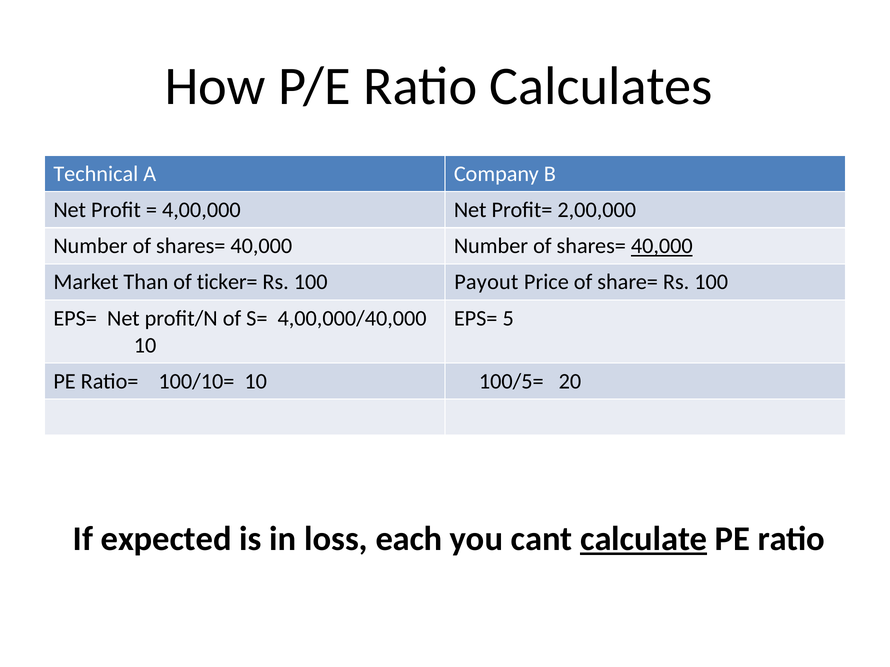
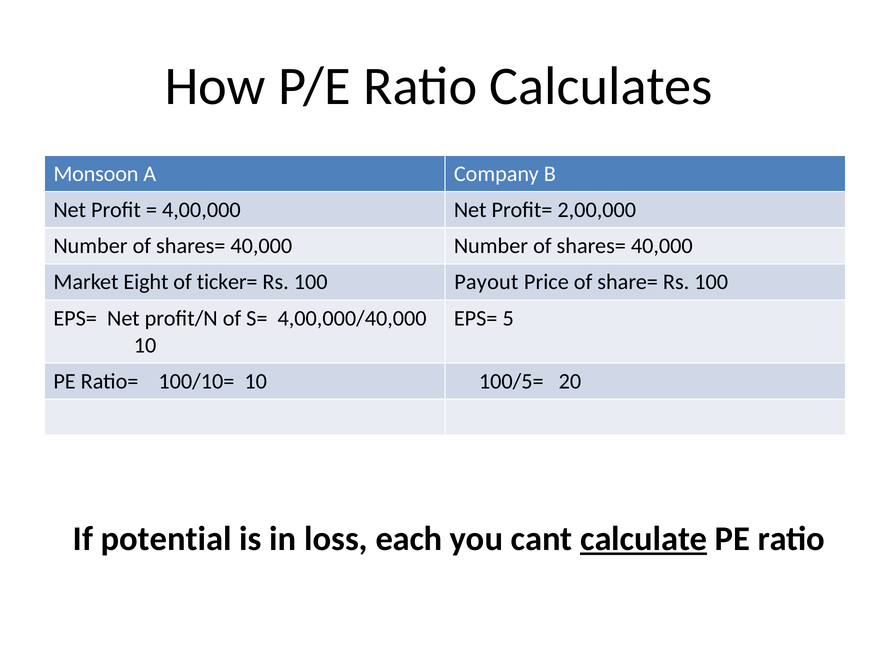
Technical: Technical -> Monsoon
40,000 at (662, 246) underline: present -> none
Than: Than -> Eight
expected: expected -> potential
